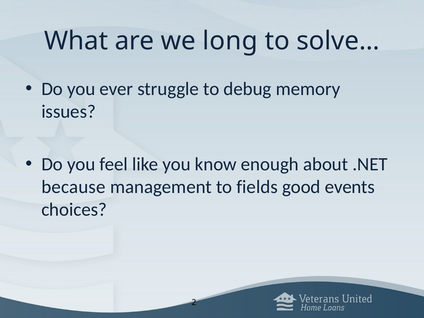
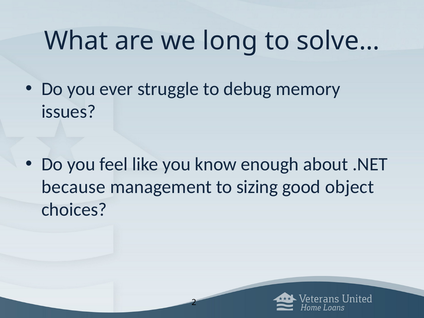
fields: fields -> sizing
events: events -> object
